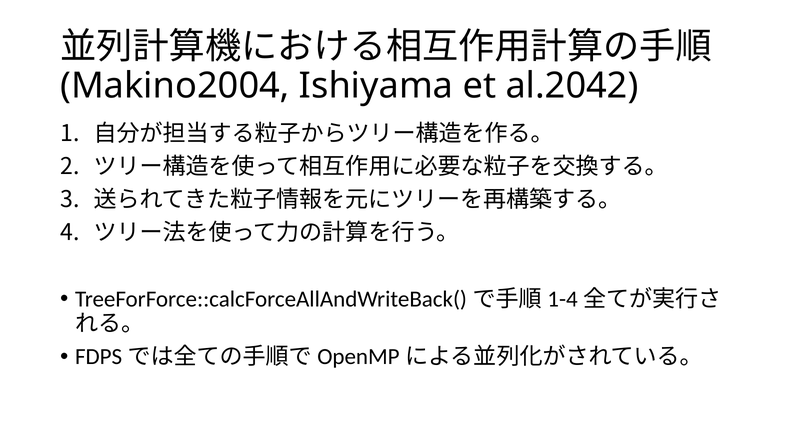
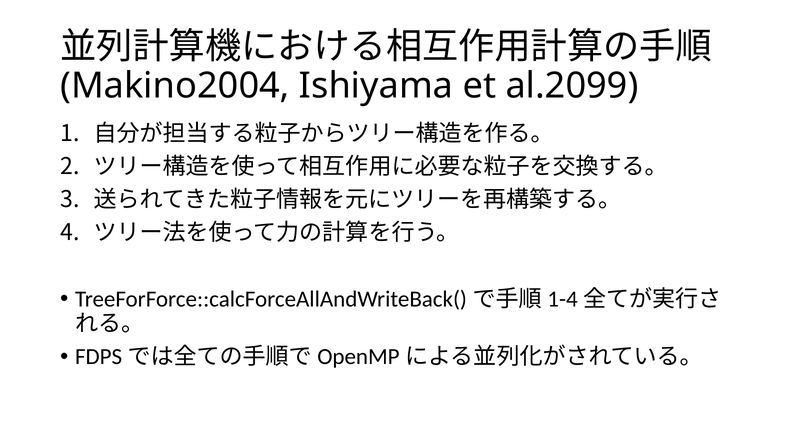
al.2042: al.2042 -> al.2099
